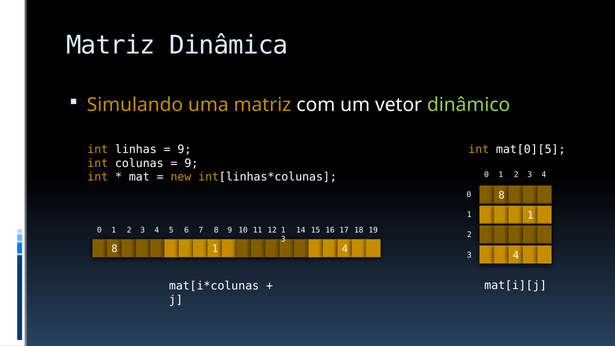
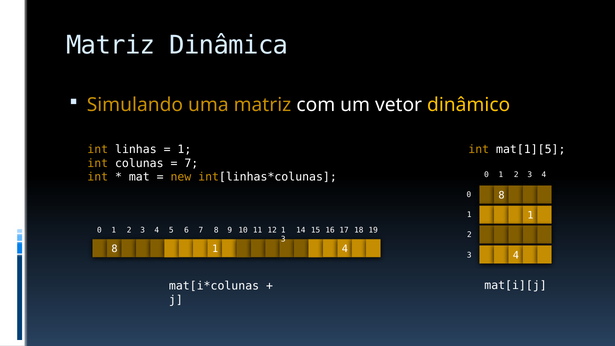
dinâmico colour: light green -> yellow
9 at (184, 149): 9 -> 1
mat[0][5: mat[0][5 -> mat[1][5
9 at (191, 163): 9 -> 7
